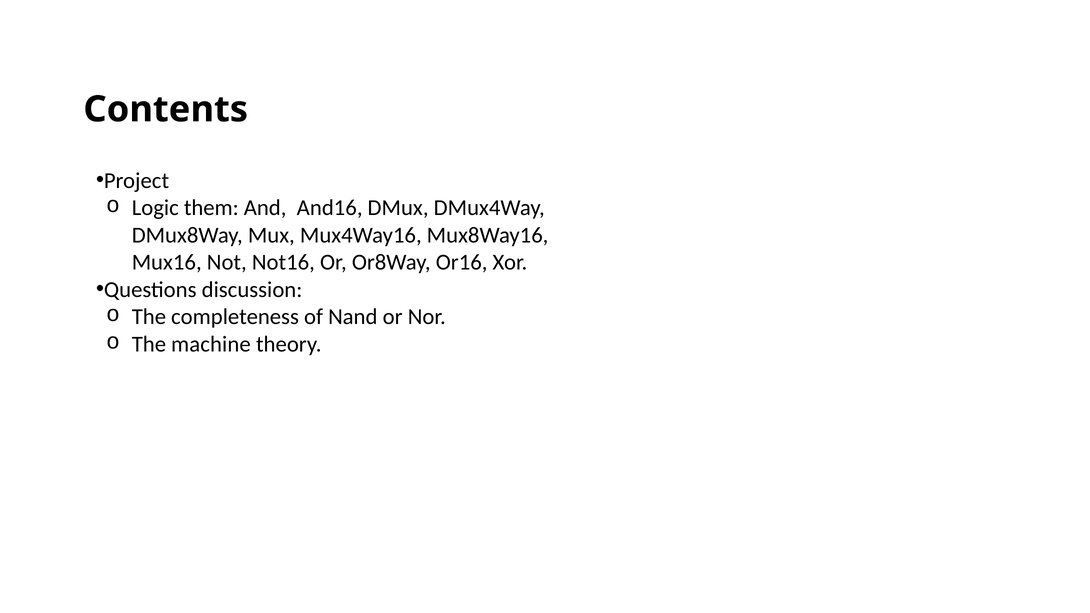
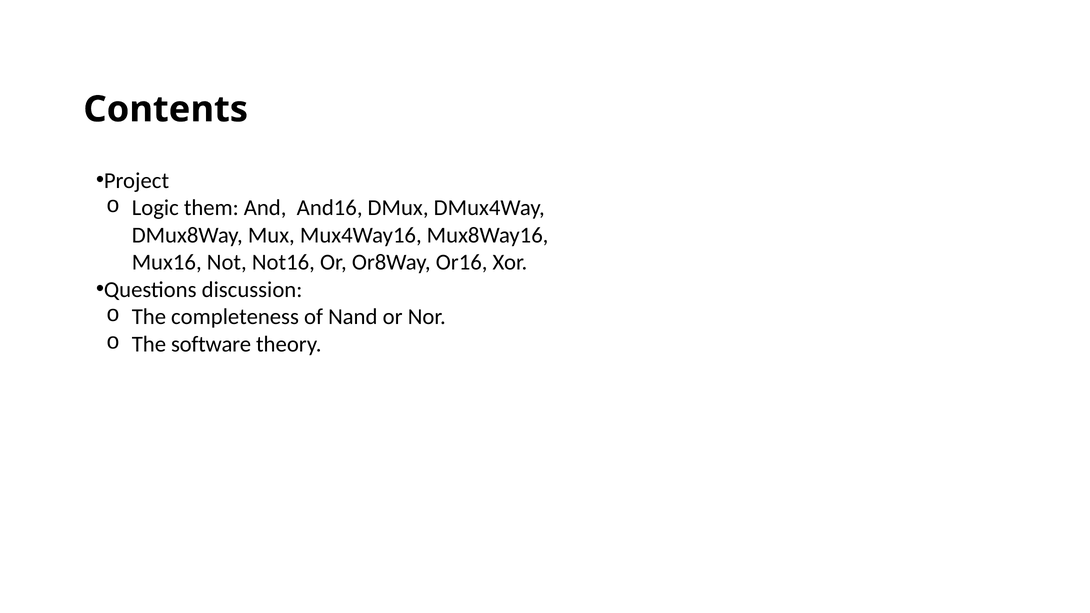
machine: machine -> software
